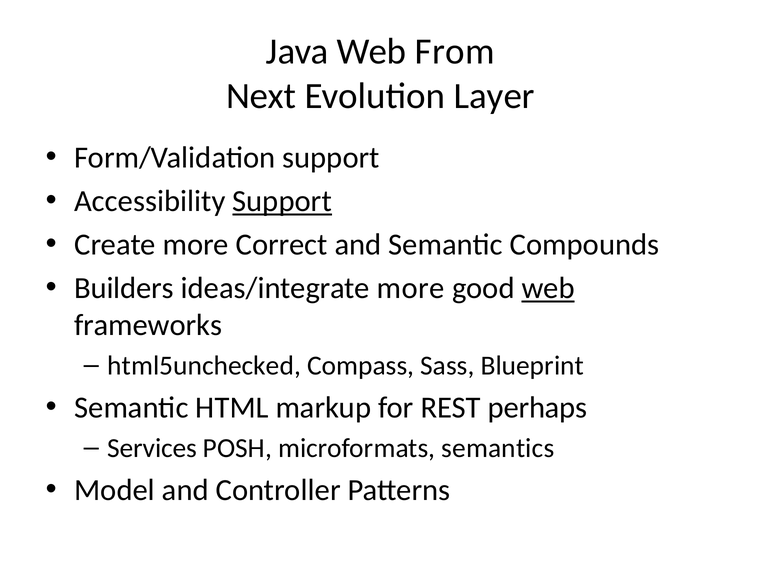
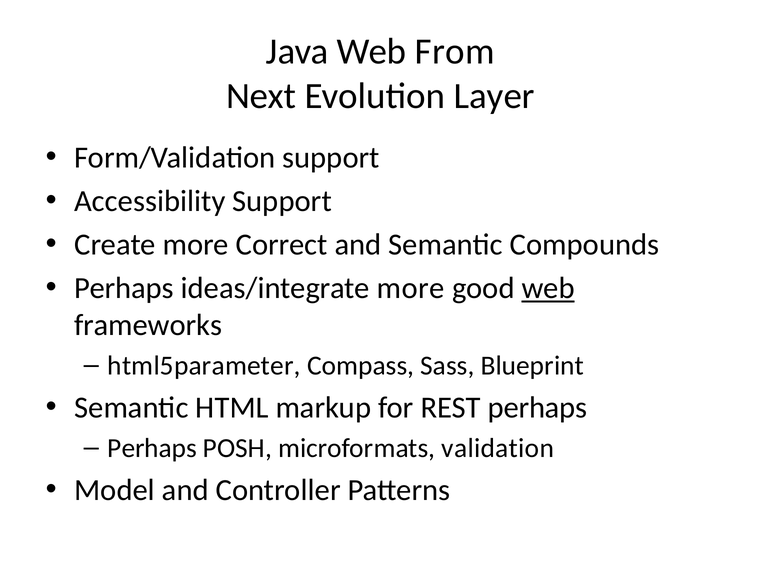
Support at (282, 201) underline: present -> none
Builders at (124, 288): Builders -> Perhaps
html5unchecked: html5unchecked -> html5parameter
Services at (152, 448): Services -> Perhaps
semantics: semantics -> validation
